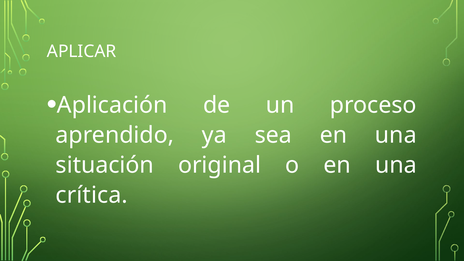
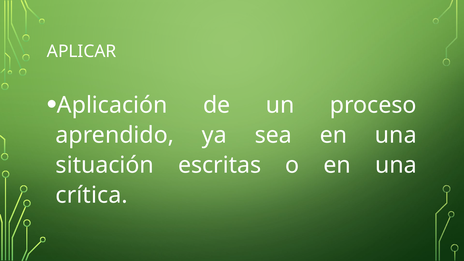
original: original -> escritas
